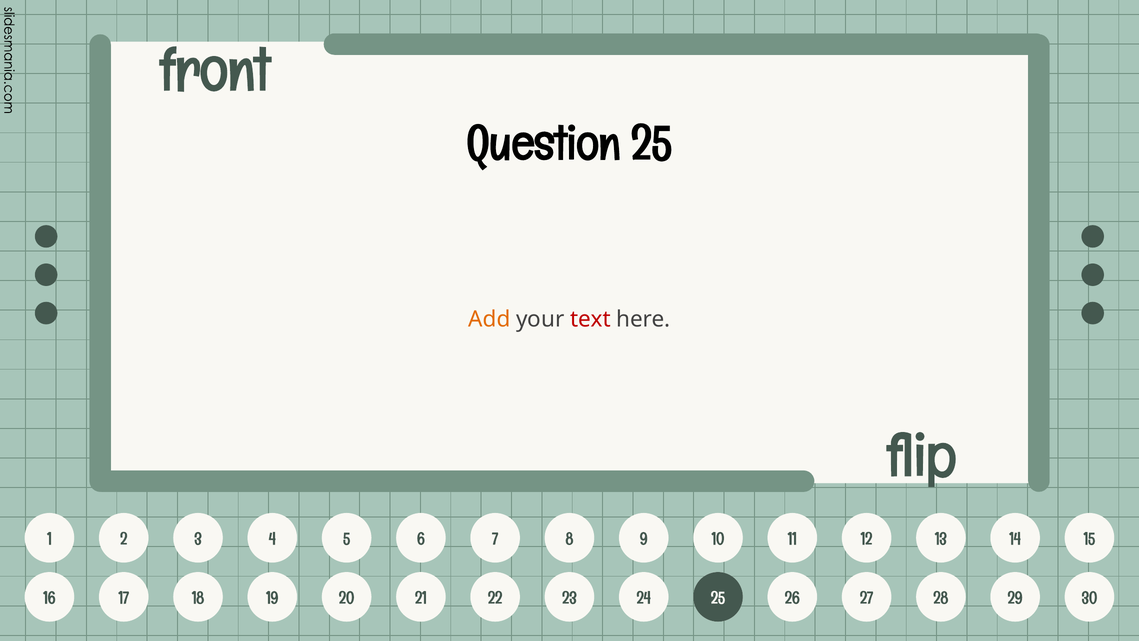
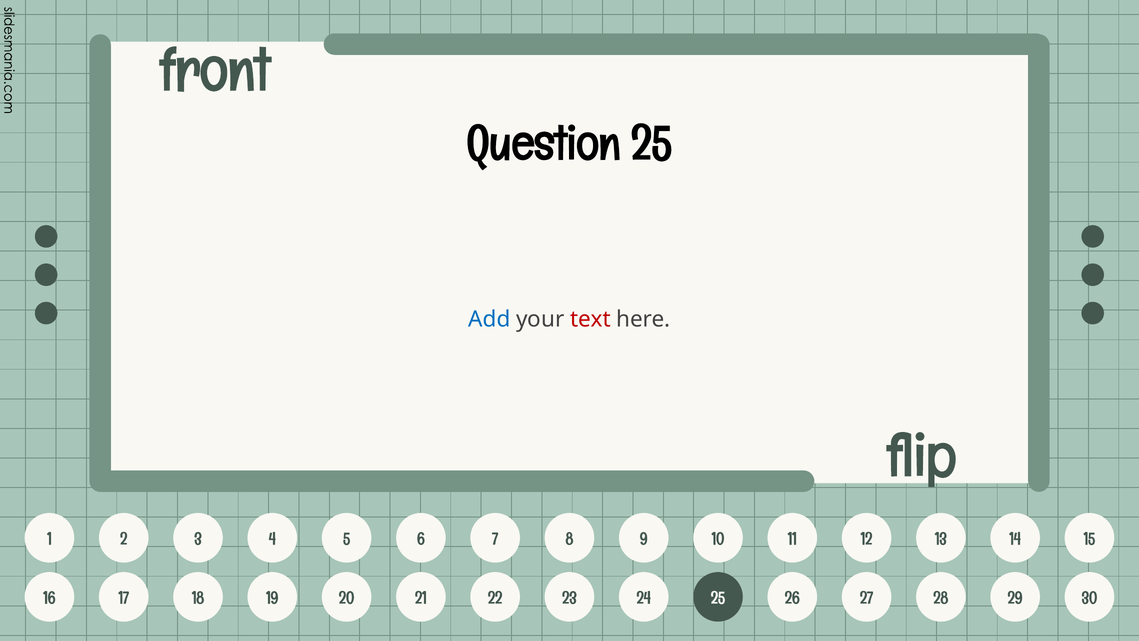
Add colour: orange -> blue
